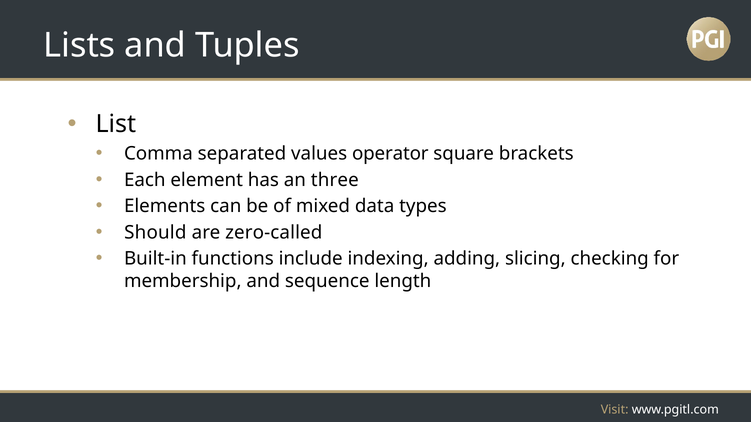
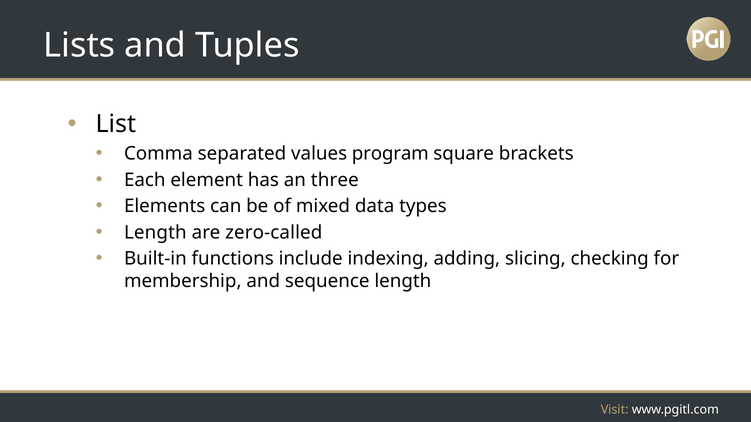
operator: operator -> program
Should at (155, 233): Should -> Length
